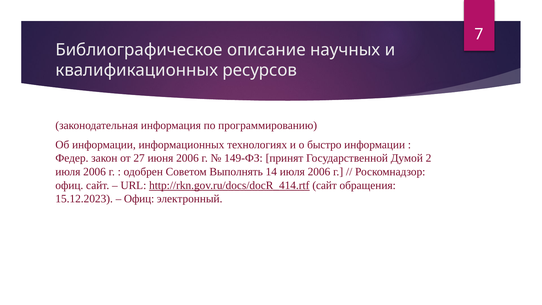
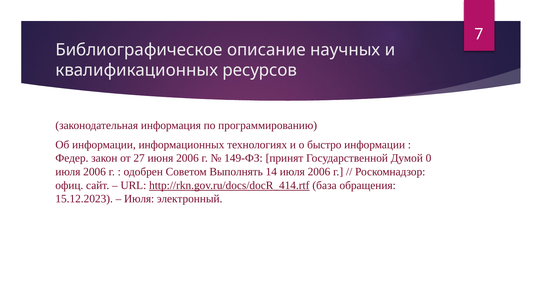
2: 2 -> 0
http://rkn.gov.ru/docs/docR_414.rtf сайт: сайт -> база
Офиц at (139, 199): Офиц -> Июля
